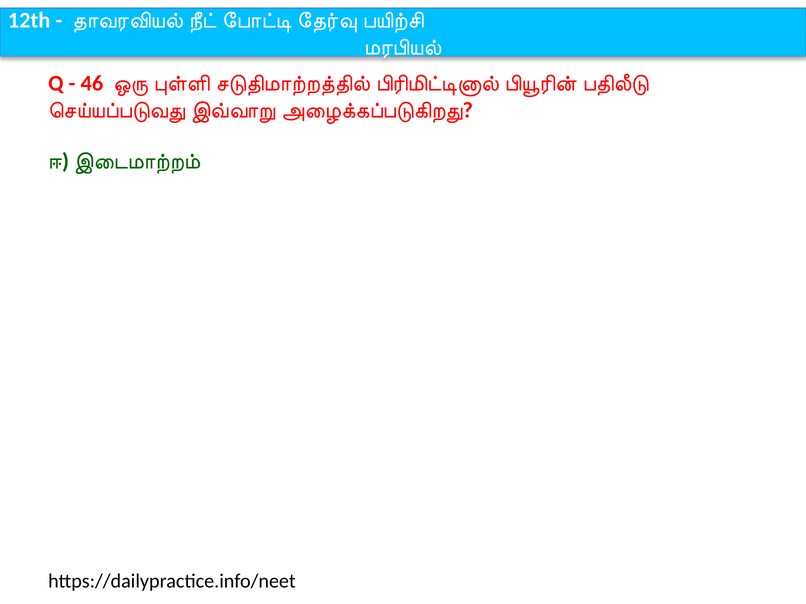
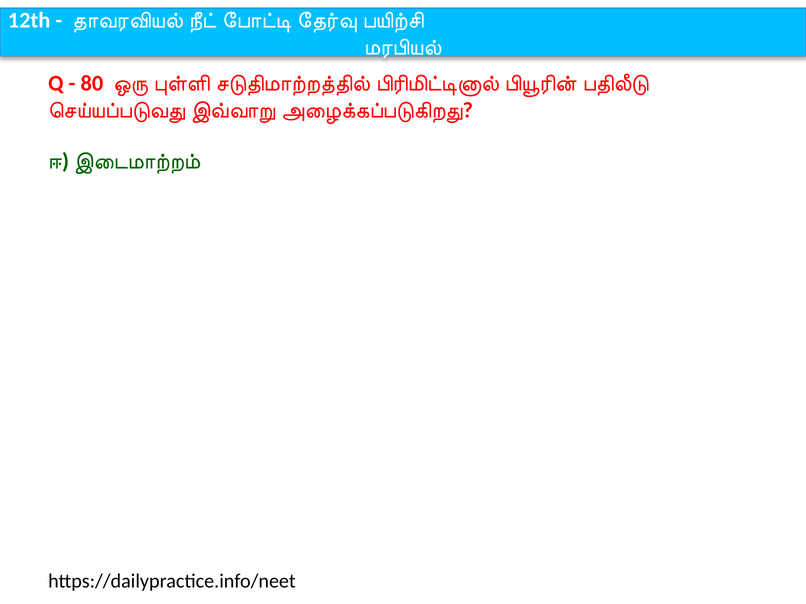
46: 46 -> 80
